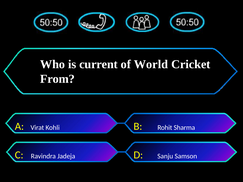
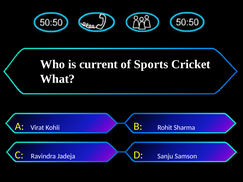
World: World -> Sports
From: From -> What
